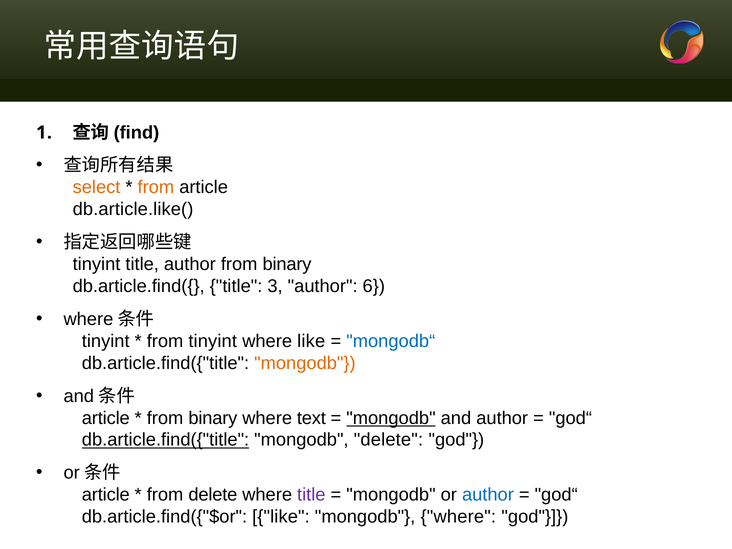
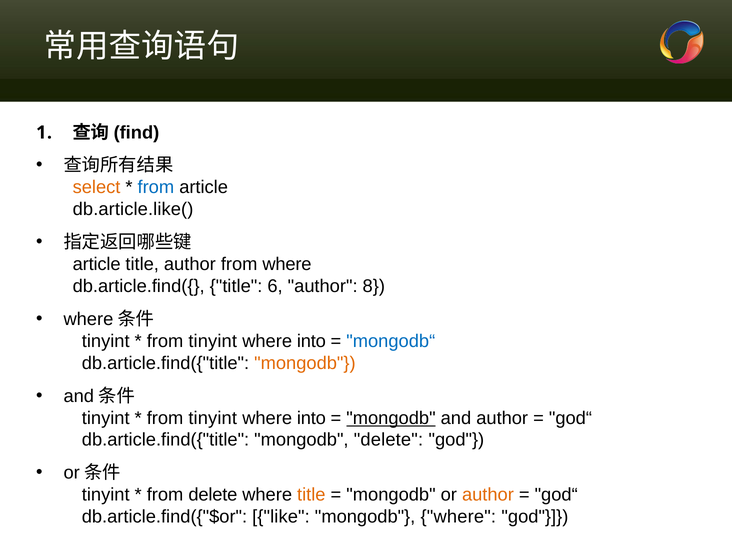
from at (156, 187) colour: orange -> blue
tinyint at (97, 264): tinyint -> article
author from binary: binary -> where
3: 3 -> 6
6: 6 -> 8
like at (311, 341): like -> into
article at (106, 418): article -> tinyint
binary at (213, 418): binary -> tinyint
text at (311, 418): text -> into
db.article.find({"title at (166, 440) underline: present -> none
article at (106, 495): article -> tinyint
title at (311, 495) colour: purple -> orange
author at (488, 495) colour: blue -> orange
